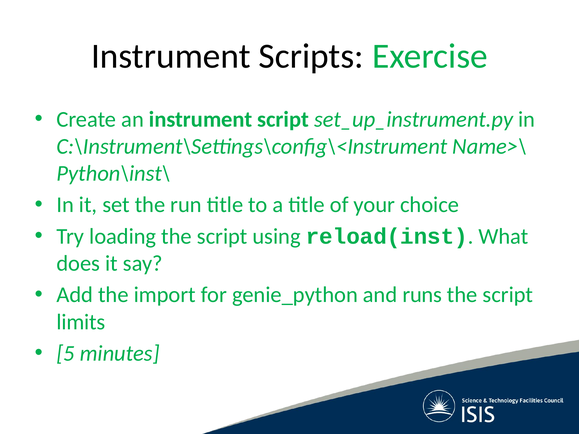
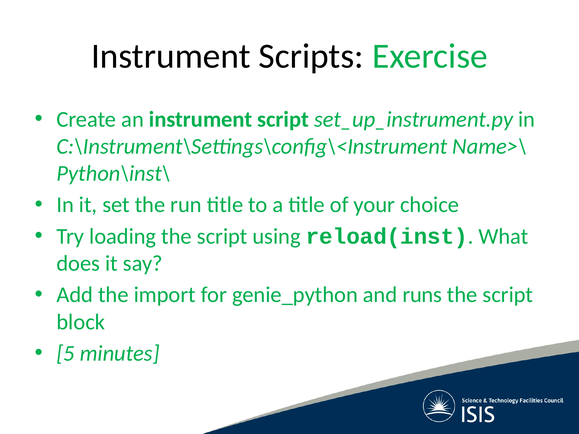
limits: limits -> block
